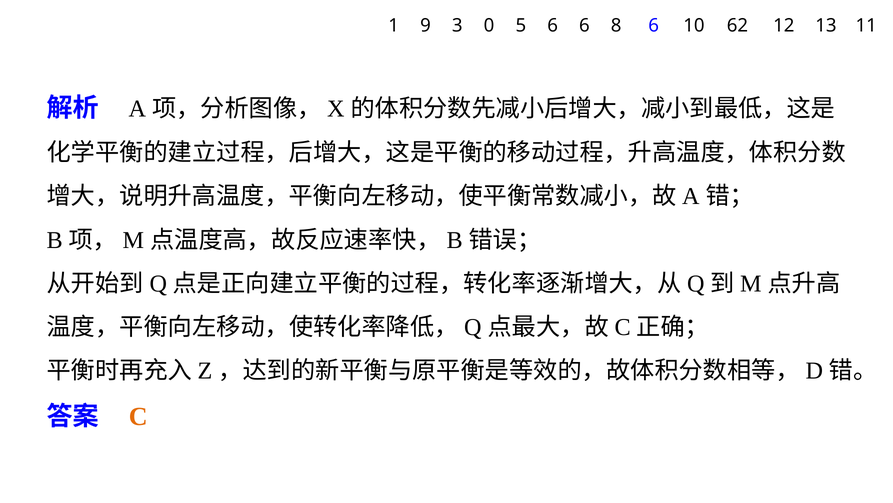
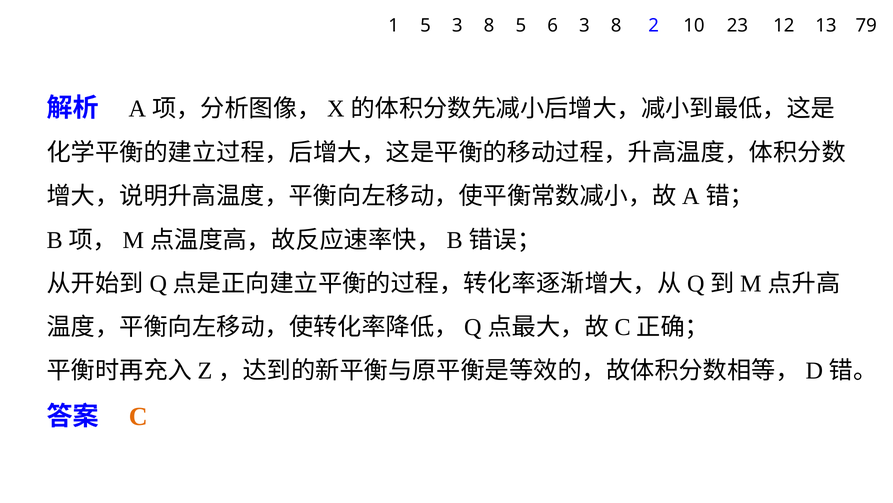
1 9: 9 -> 5
0 at (489, 26): 0 -> 8
6 6: 6 -> 3
8 6: 6 -> 2
62: 62 -> 23
11: 11 -> 79
